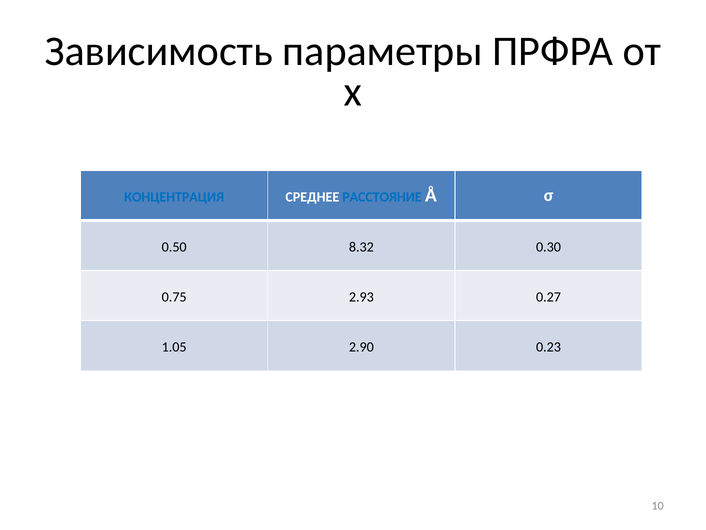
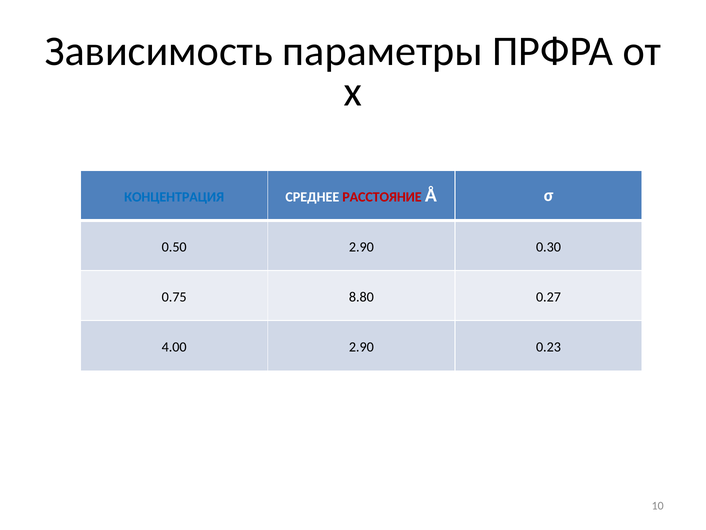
РАССТОЯНИЕ colour: blue -> red
0.50 8.32: 8.32 -> 2.90
2.93: 2.93 -> 8.80
1.05: 1.05 -> 4.00
